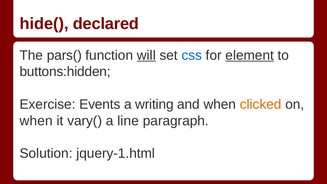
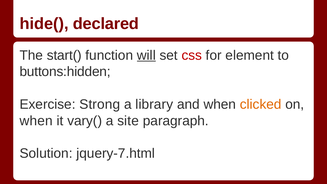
pars(: pars( -> start(
css colour: blue -> red
element underline: present -> none
Events: Events -> Strong
writing: writing -> library
line: line -> site
jquery-1.html: jquery-1.html -> jquery-7.html
